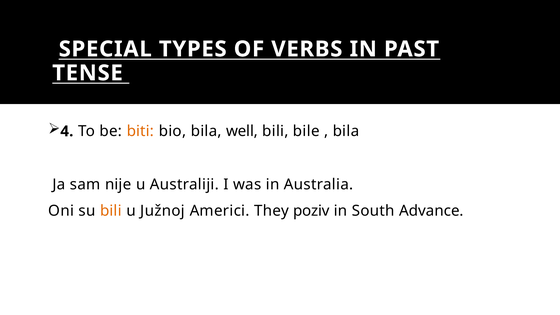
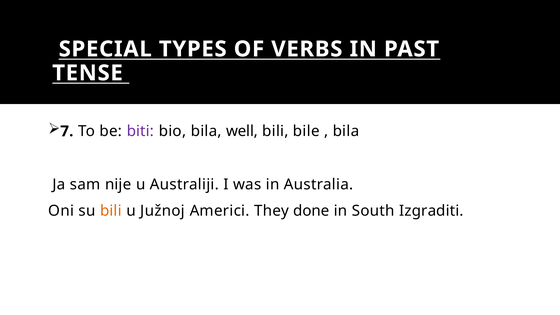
4: 4 -> 7
biti colour: orange -> purple
poziv: poziv -> done
Advance: Advance -> Izgraditi
